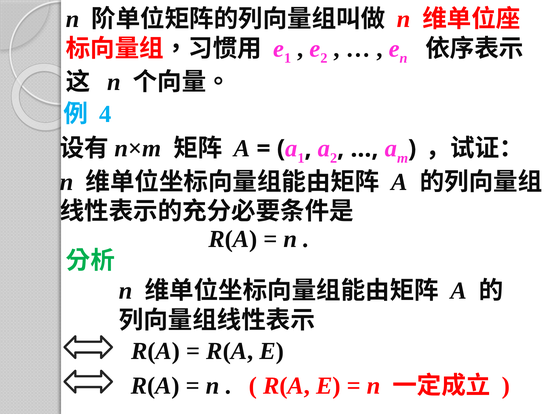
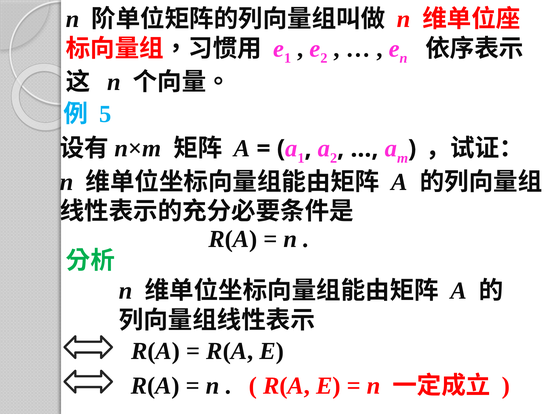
4: 4 -> 5
